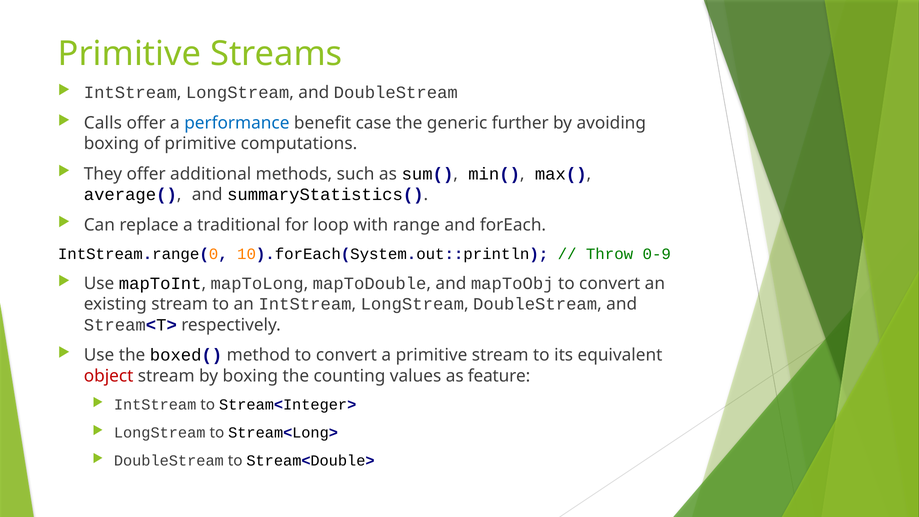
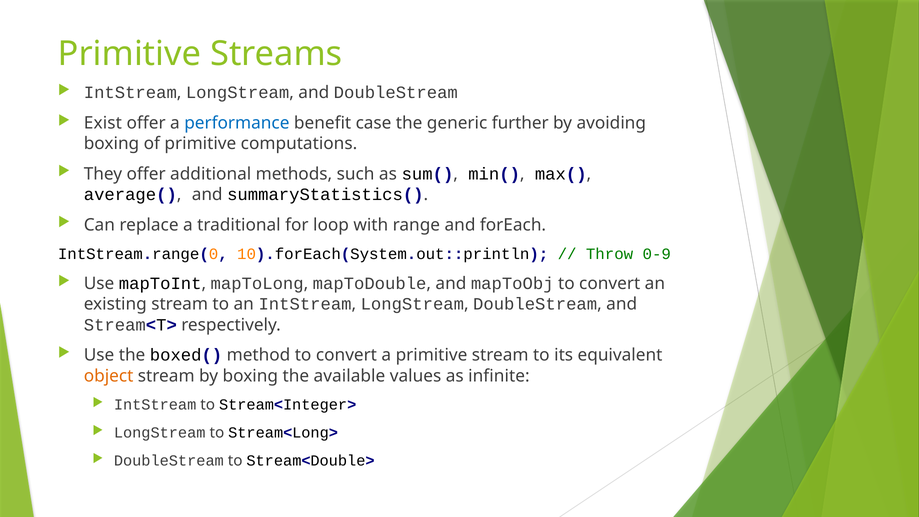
Calls: Calls -> Exist
object colour: red -> orange
counting: counting -> available
feature: feature -> infinite
